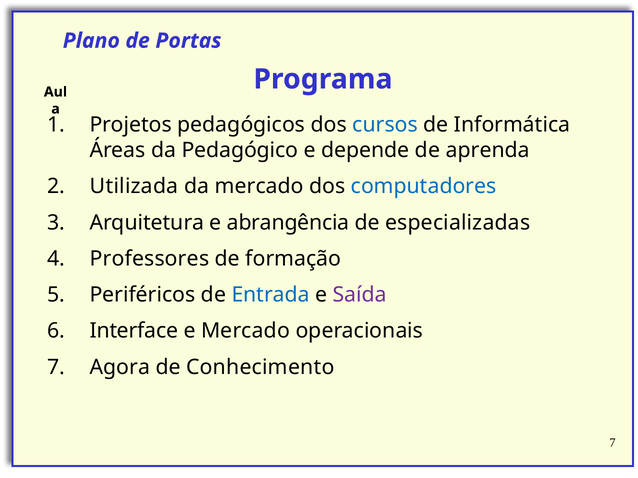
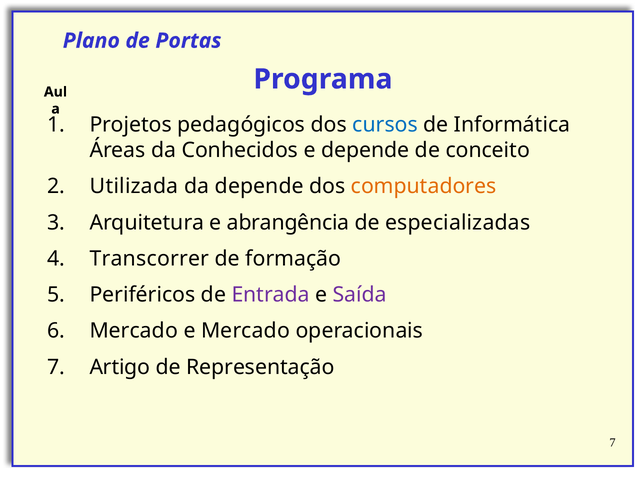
Pedagógico: Pedagógico -> Conhecidos
aprenda: aprenda -> conceito
da mercado: mercado -> depende
computadores colour: blue -> orange
Professores: Professores -> Transcorrer
Entrada colour: blue -> purple
Interface at (134, 331): Interface -> Mercado
Agora: Agora -> Artigo
Conhecimento: Conhecimento -> Representação
